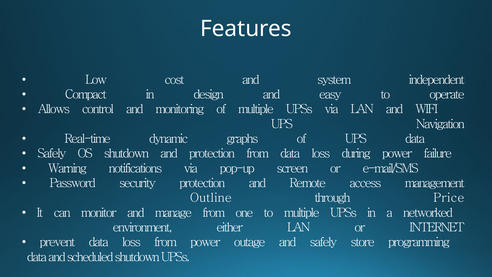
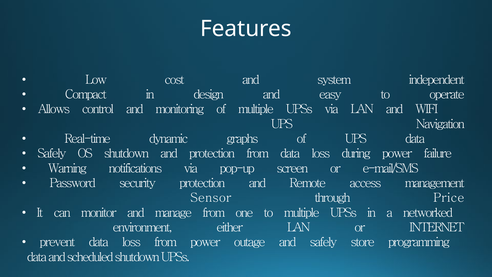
Outline: Outline -> Sensor
